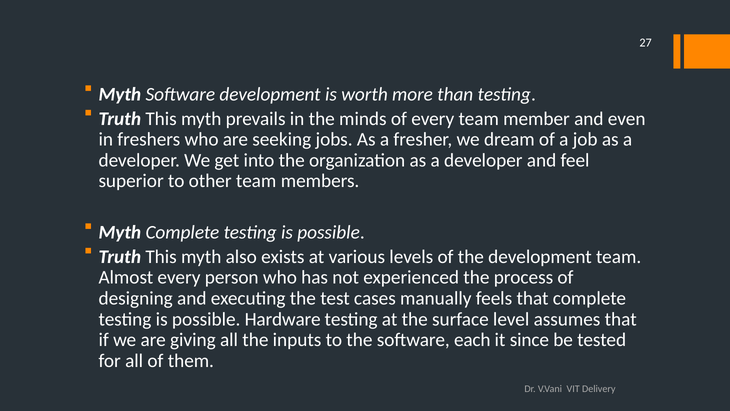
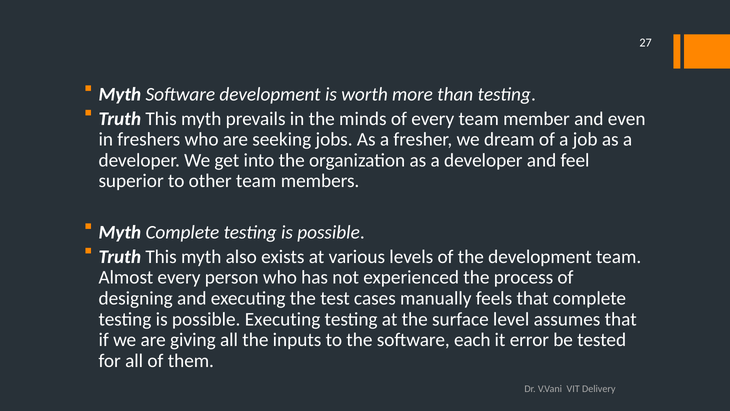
possible Hardware: Hardware -> Executing
since: since -> error
